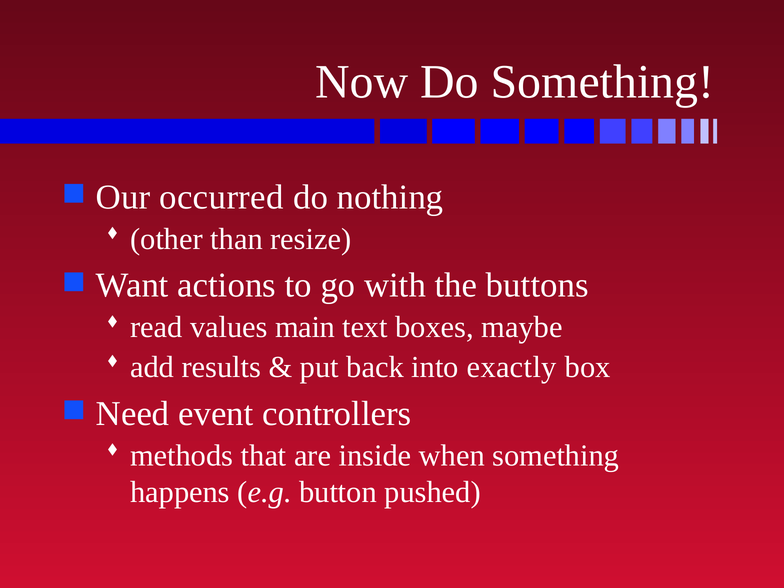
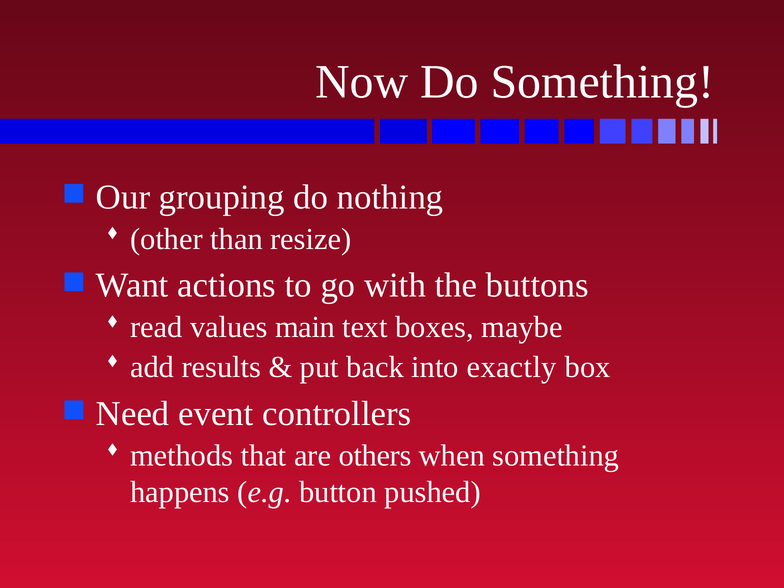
occurred: occurred -> grouping
inside: inside -> others
